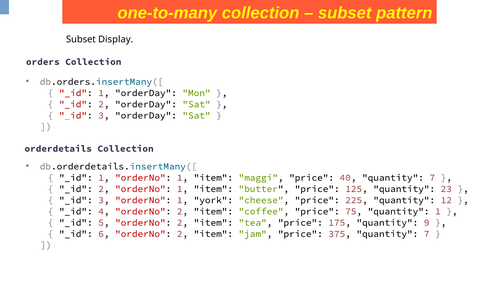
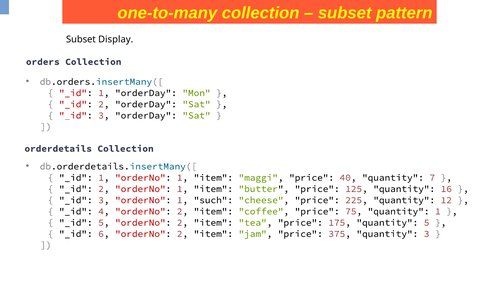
23: 23 -> 16
york: york -> such
quantity 9: 9 -> 5
375 quantity 7: 7 -> 3
